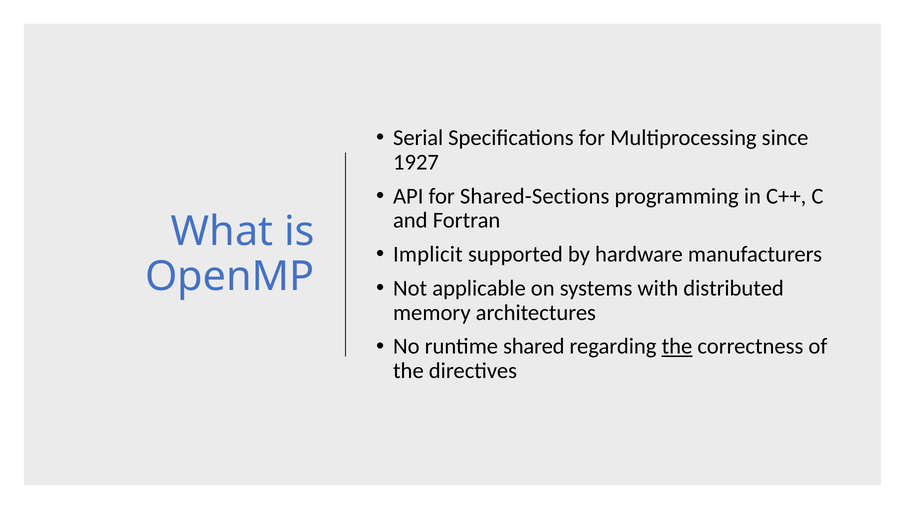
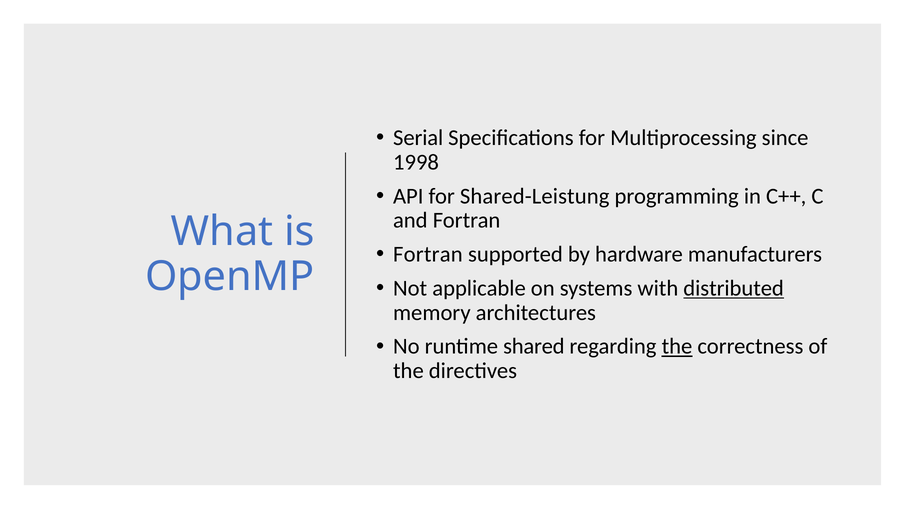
1927: 1927 -> 1998
Shared-Sections: Shared-Sections -> Shared-Leistung
Implicit at (428, 254): Implicit -> Fortran
distributed underline: none -> present
